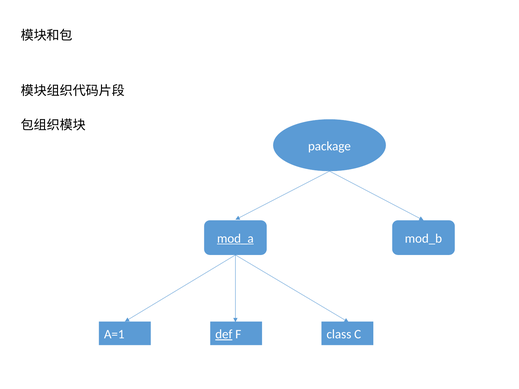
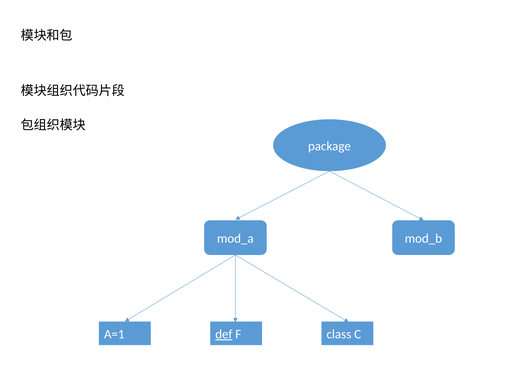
mod_a underline: present -> none
